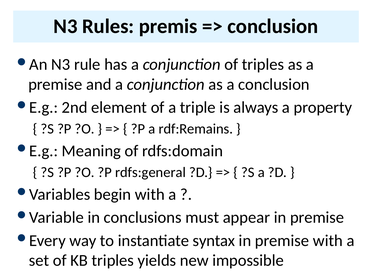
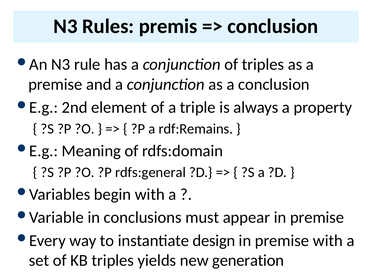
syntax: syntax -> design
impossible: impossible -> generation
